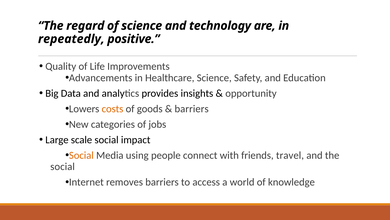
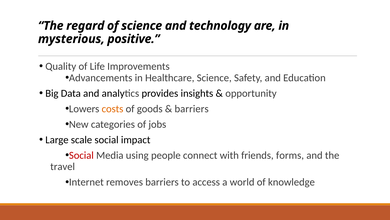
repeatedly: repeatedly -> mysterious
Social at (81, 155) colour: orange -> red
travel: travel -> forms
social at (63, 166): social -> travel
